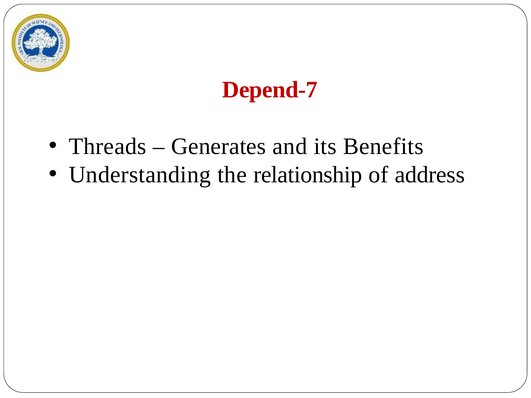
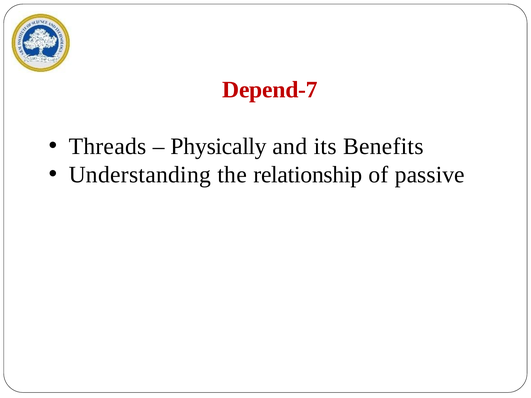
Generates: Generates -> Physically
address: address -> passive
